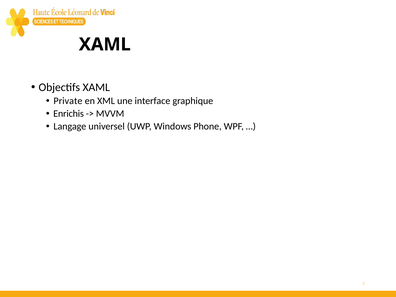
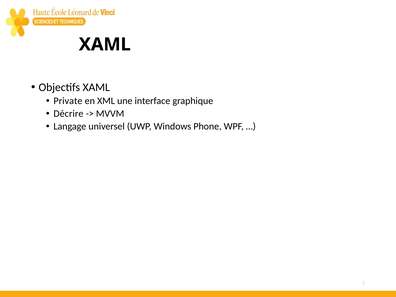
Enrichis: Enrichis -> Décrire
